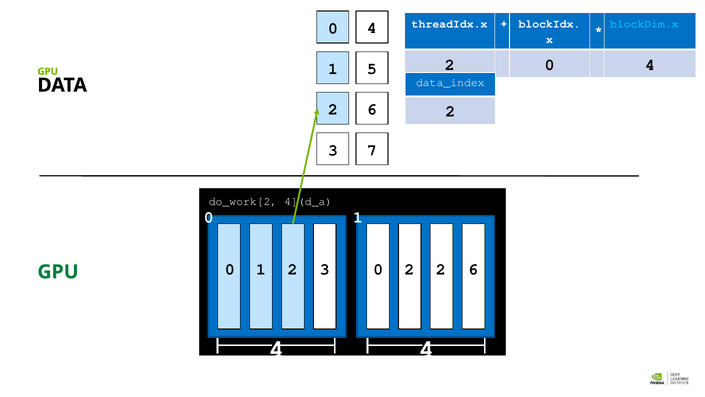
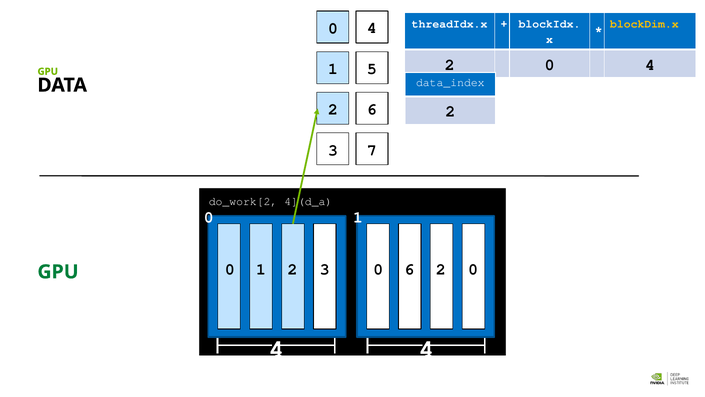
blockDim.x colour: light blue -> yellow
0 2: 2 -> 6
6 at (473, 269): 6 -> 0
